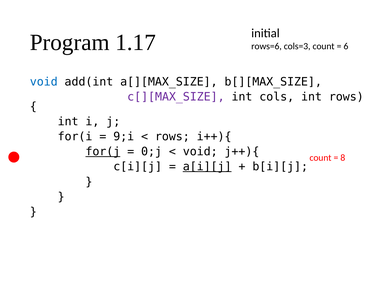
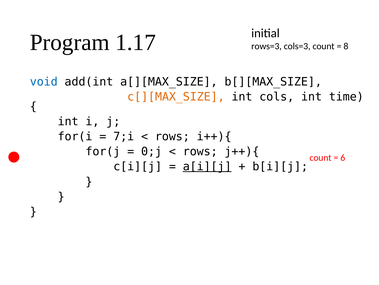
rows=6: rows=6 -> rows=3
6: 6 -> 8
c[][MAX_SIZE colour: purple -> orange
int rows: rows -> time
9;i: 9;i -> 7;i
for(j underline: present -> none
void at (200, 151): void -> rows
8: 8 -> 6
